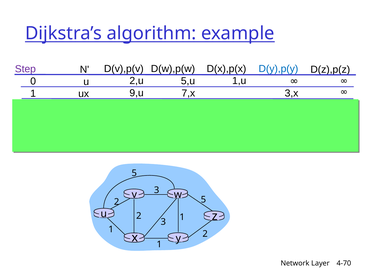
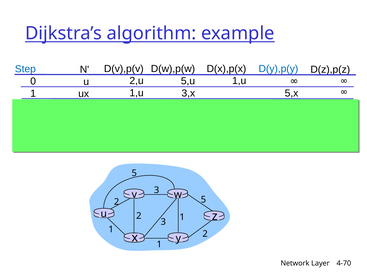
Step colour: purple -> blue
9,u at (137, 93): 9,u -> 1,u
7,x: 7,x -> 3,x
3,x: 3,x -> 5,x
